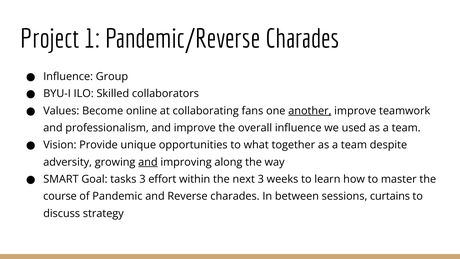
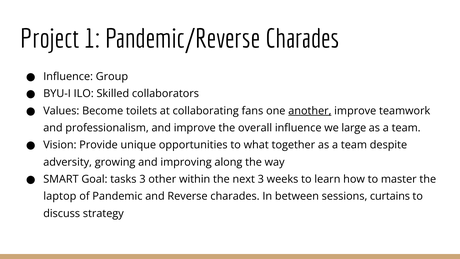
online: online -> toilets
used: used -> large
and at (148, 162) underline: present -> none
effort: effort -> other
course: course -> laptop
